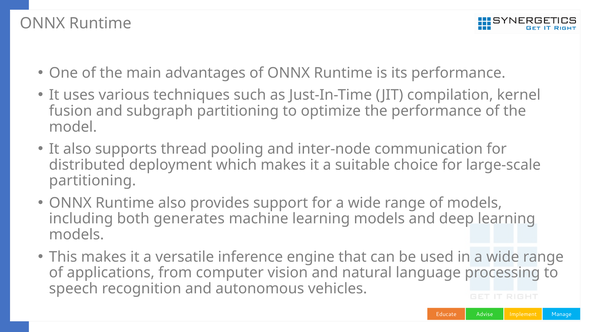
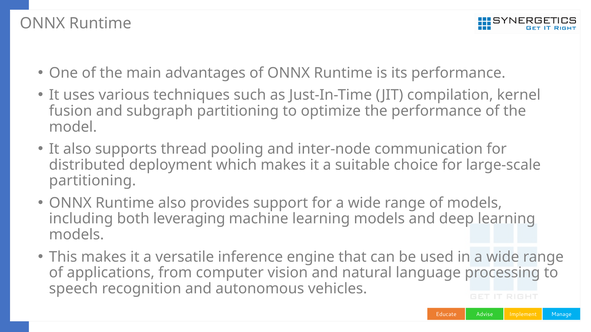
generates: generates -> leveraging
